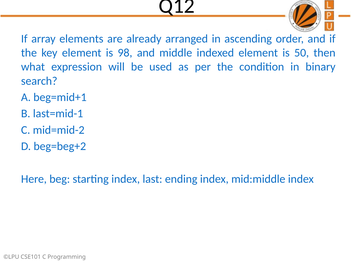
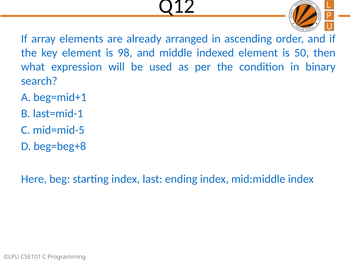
mid=mid-2: mid=mid-2 -> mid=mid-5
beg=beg+2: beg=beg+2 -> beg=beg+8
